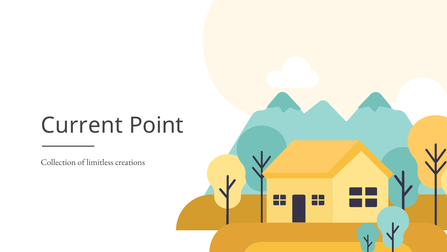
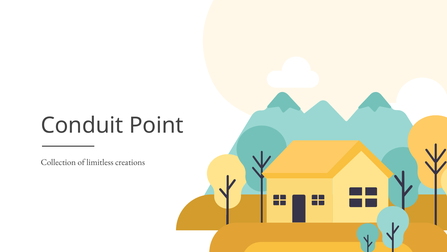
Current: Current -> Conduit
